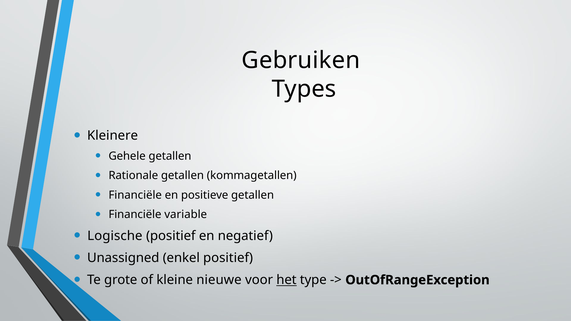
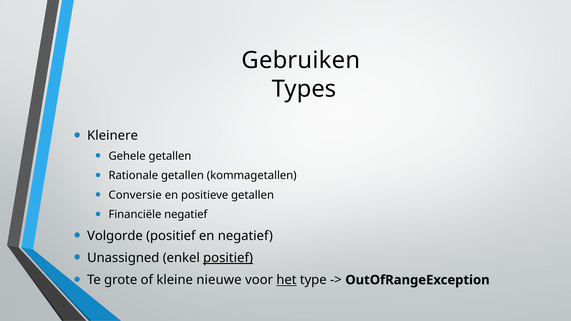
Financiële at (135, 195): Financiële -> Conversie
Financiële variable: variable -> negatief
Logische: Logische -> Volgorde
positief at (228, 258) underline: none -> present
